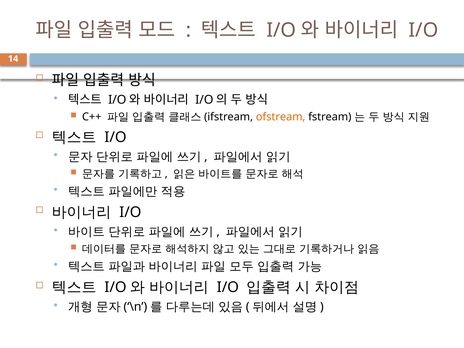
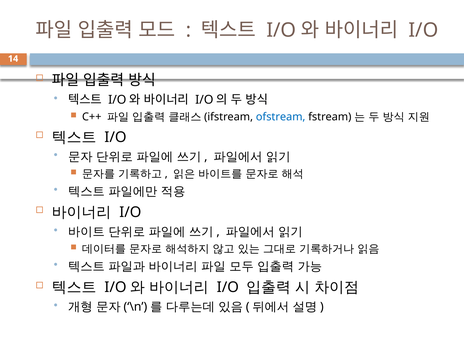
ofstream colour: orange -> blue
